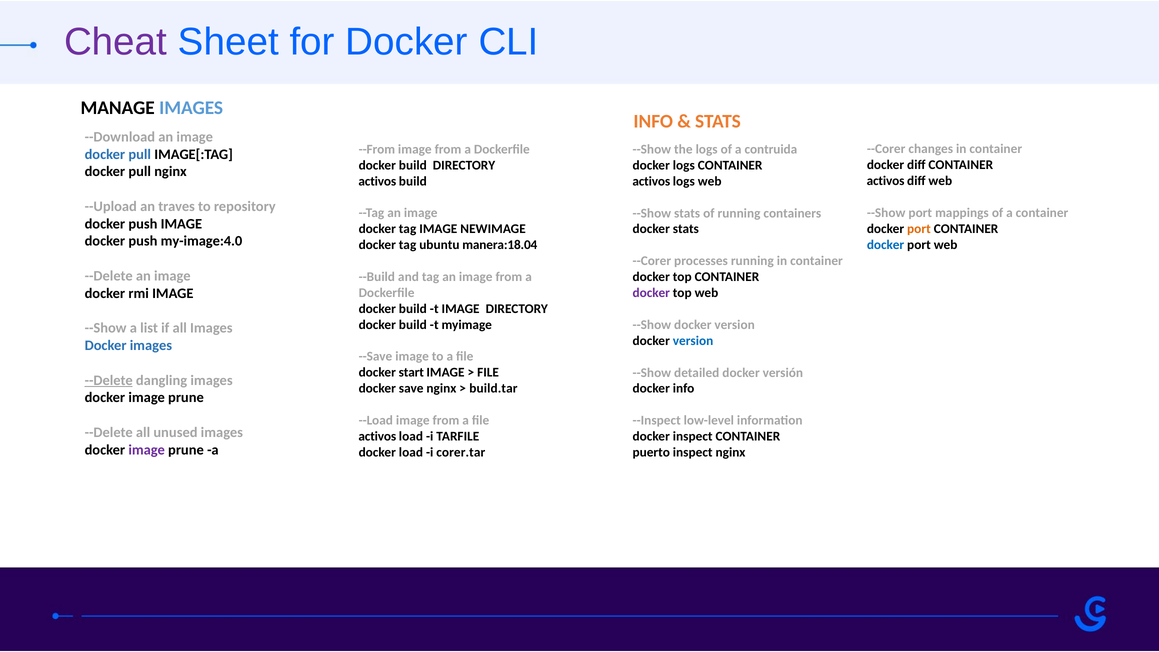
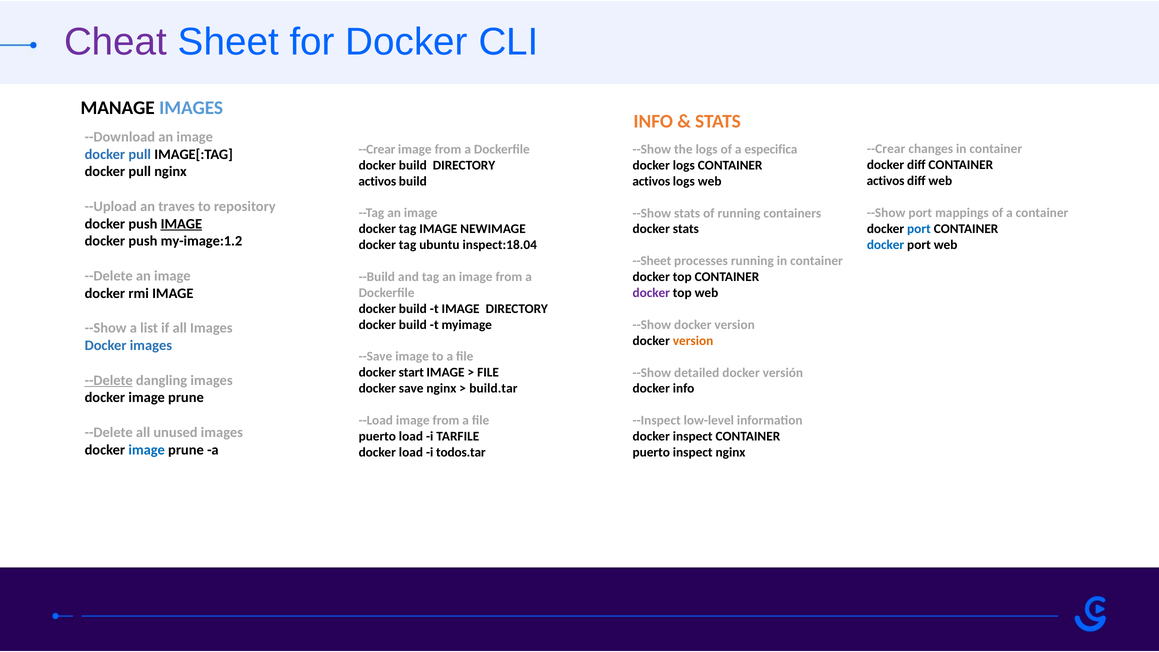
--Corer at (886, 149): --Corer -> --Crear
--From at (377, 149): --From -> --Crear
contruida: contruida -> especifica
IMAGE at (181, 224) underline: none -> present
port at (919, 229) colour: orange -> blue
my-image:4.0: my-image:4.0 -> my-image:1.2
manera:18.04: manera:18.04 -> inspect:18.04
--Corer at (652, 261): --Corer -> --Sheet
version at (693, 341) colour: blue -> orange
activos at (377, 436): activos -> puerto
image at (147, 450) colour: purple -> blue
corer.tar: corer.tar -> todos.tar
